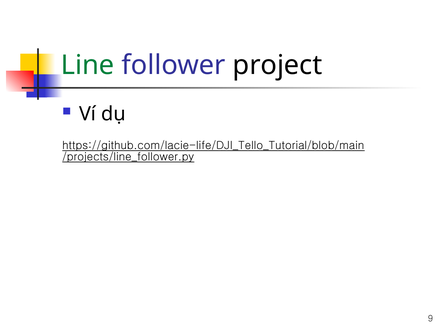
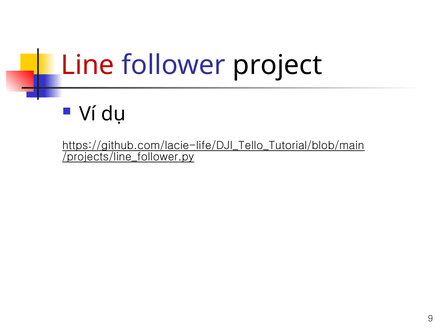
Line colour: green -> red
